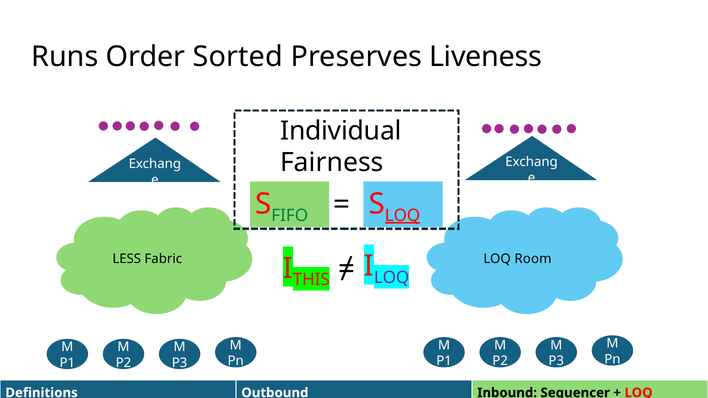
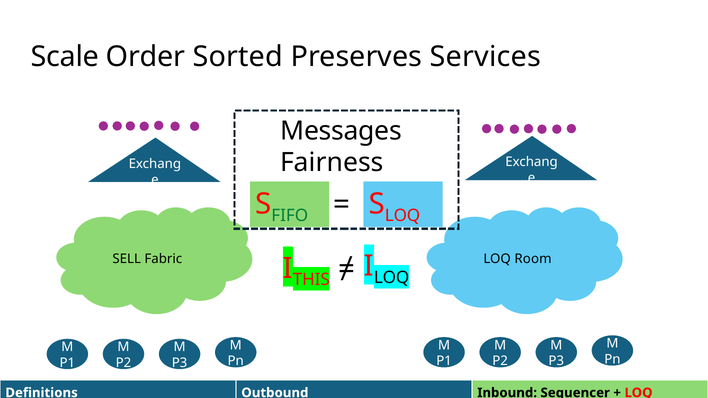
Runs: Runs -> Scale
Liveness: Liveness -> Services
Individual: Individual -> Messages
LOQ at (403, 216) underline: present -> none
LESS: LESS -> SELL
LOQ at (392, 278) colour: purple -> black
